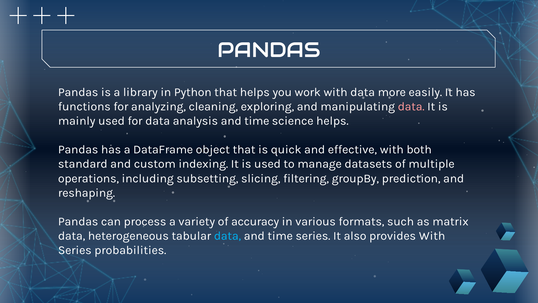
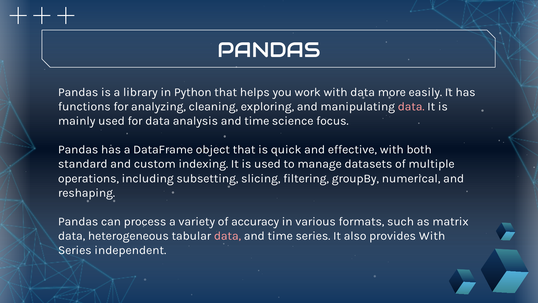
science helps: helps -> focus
prediction: prediction -> numerical
data at (228, 236) colour: light blue -> pink
probabilities: probabilities -> independent
